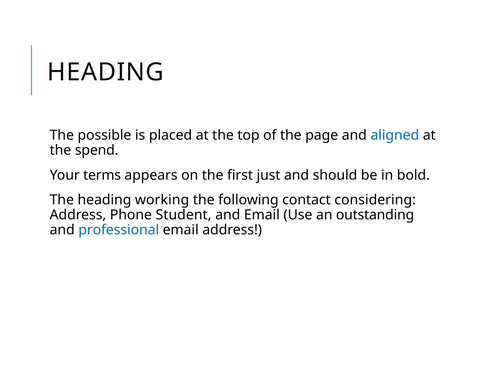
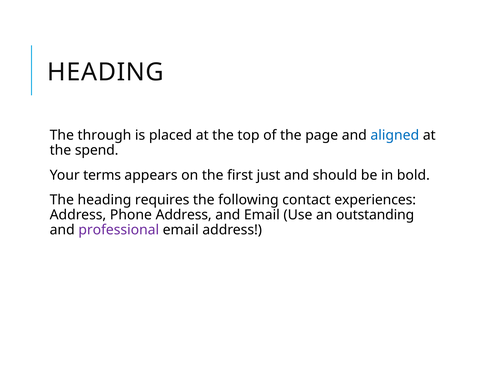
possible: possible -> through
working: working -> requires
considering: considering -> experiences
Phone Student: Student -> Address
professional colour: blue -> purple
